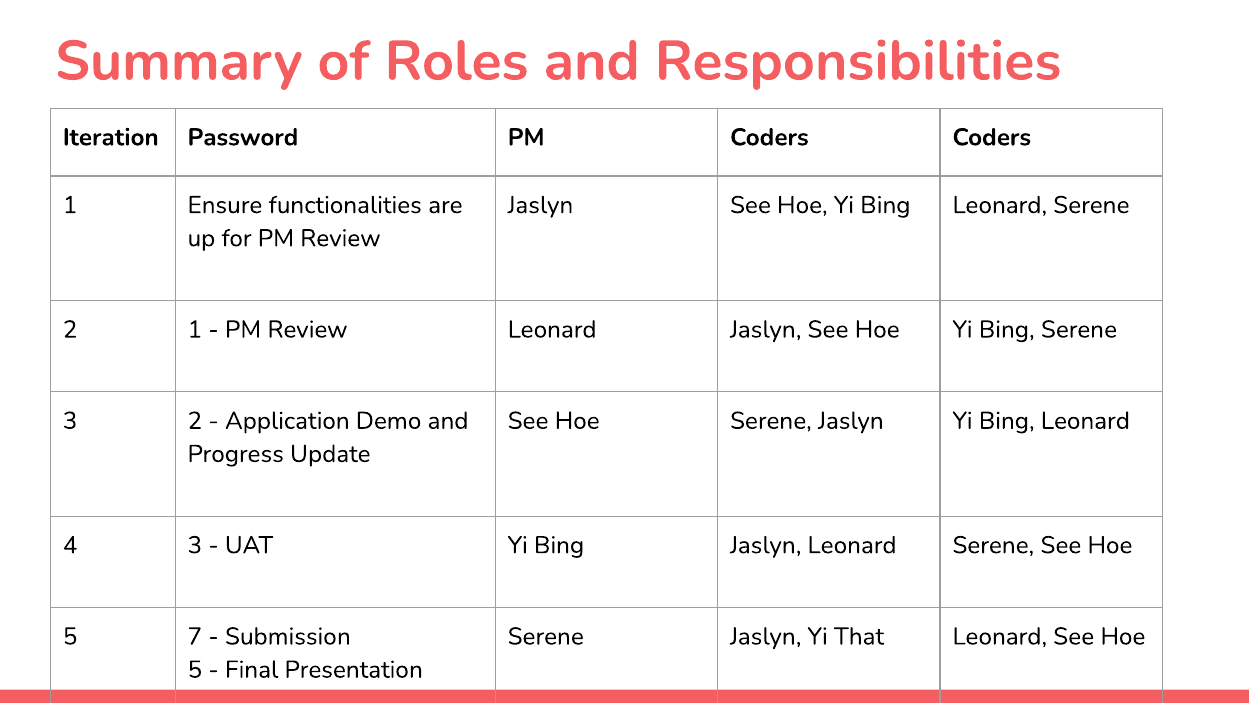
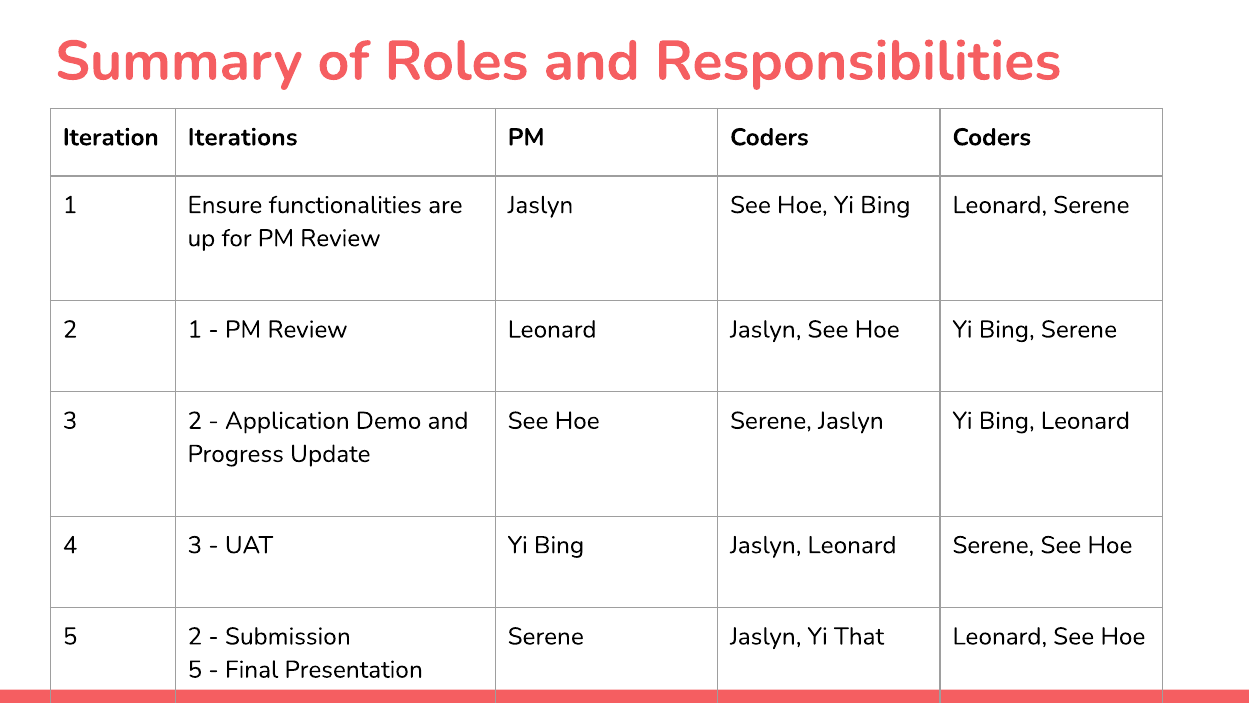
Password: Password -> Iterations
5 7: 7 -> 2
